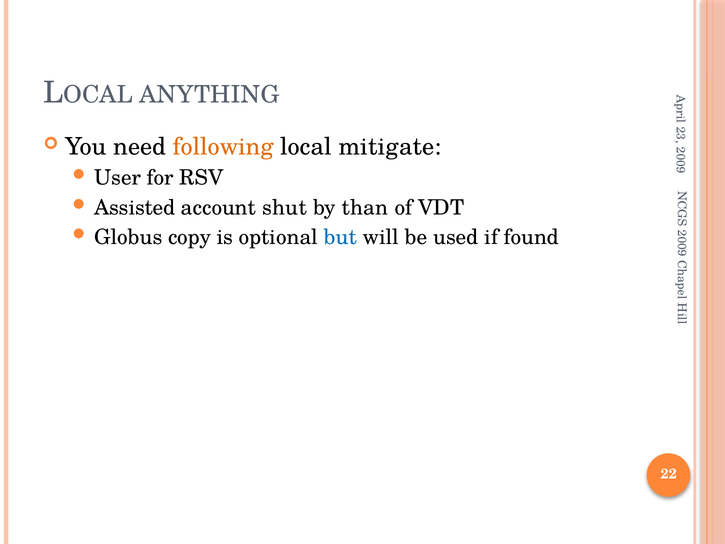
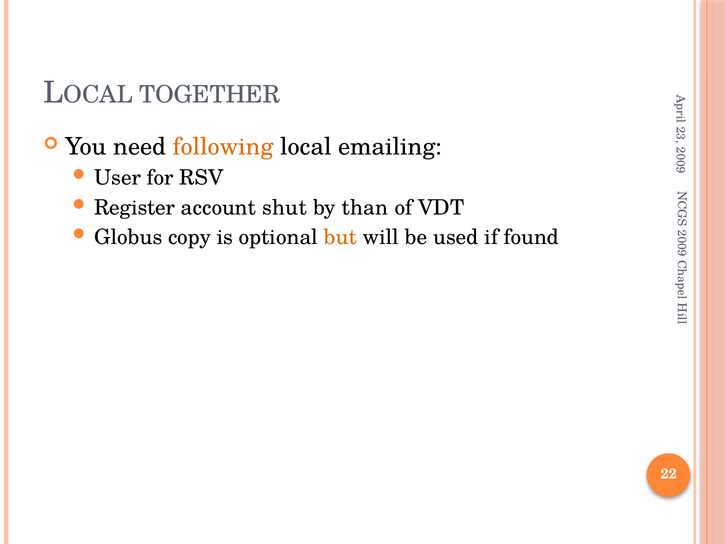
ANYTHING: ANYTHING -> TOGETHER
mitigate: mitigate -> emailing
Assisted: Assisted -> Register
but colour: blue -> orange
